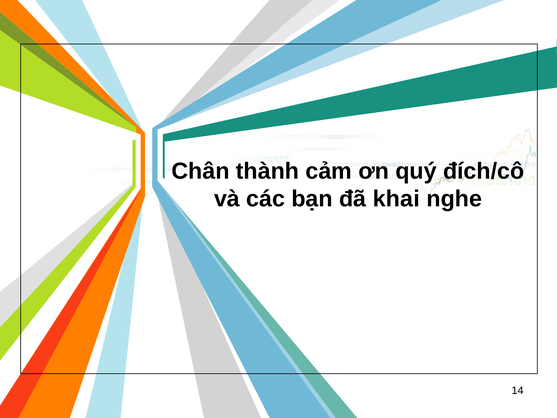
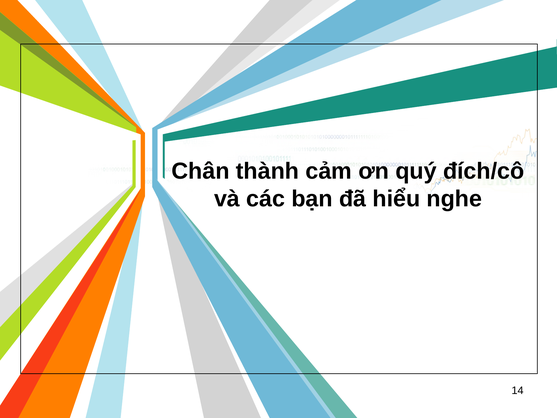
khai: khai -> hiểu
